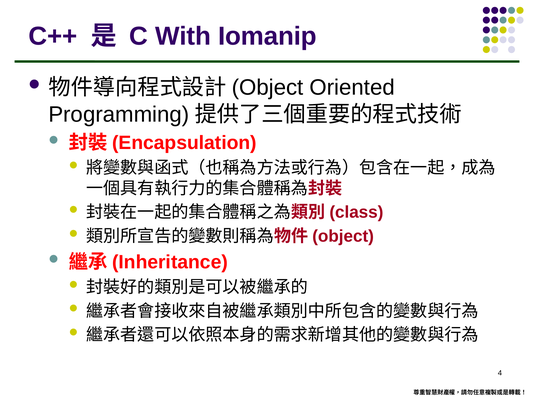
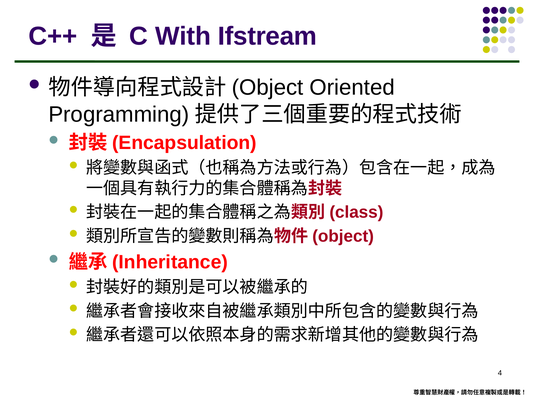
Iomanip: Iomanip -> Ifstream
